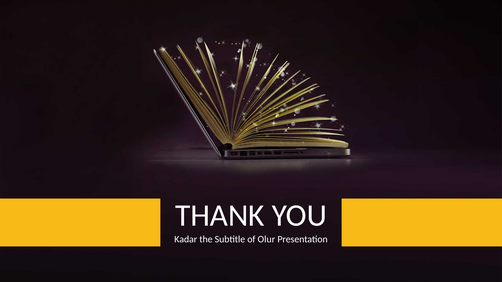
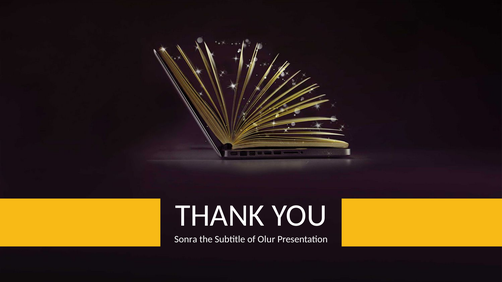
Kadar: Kadar -> Sonra
